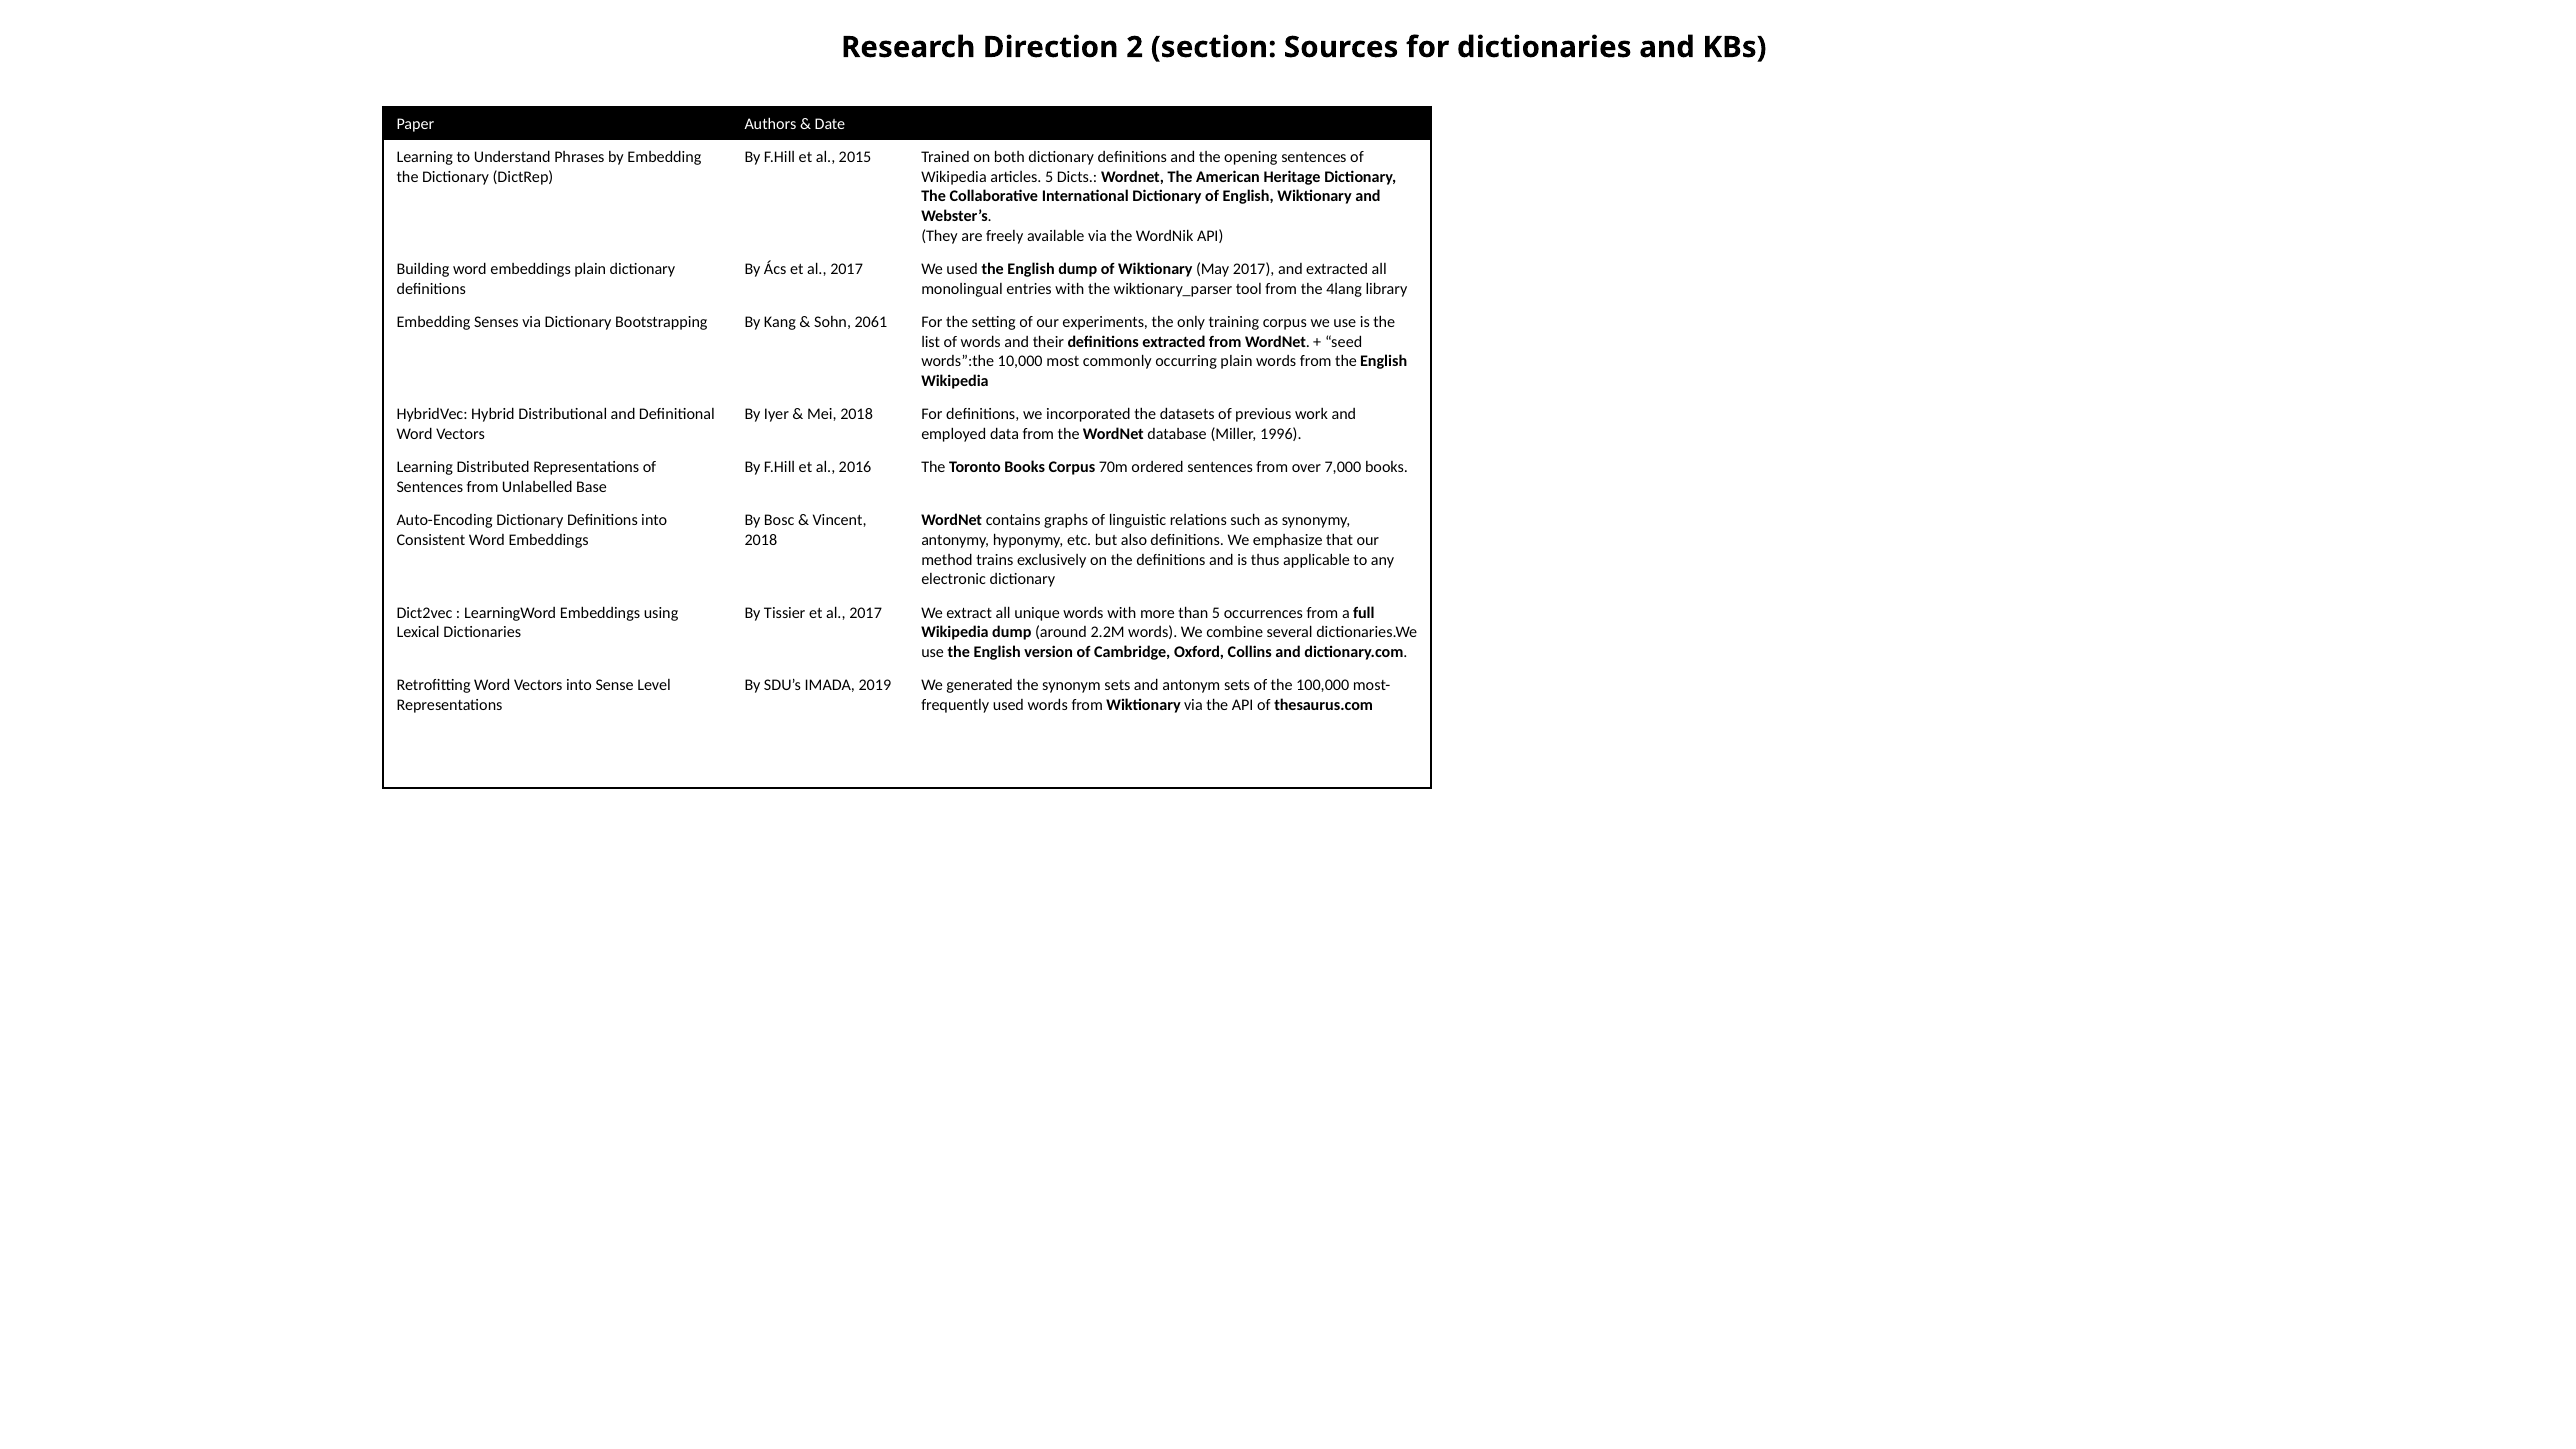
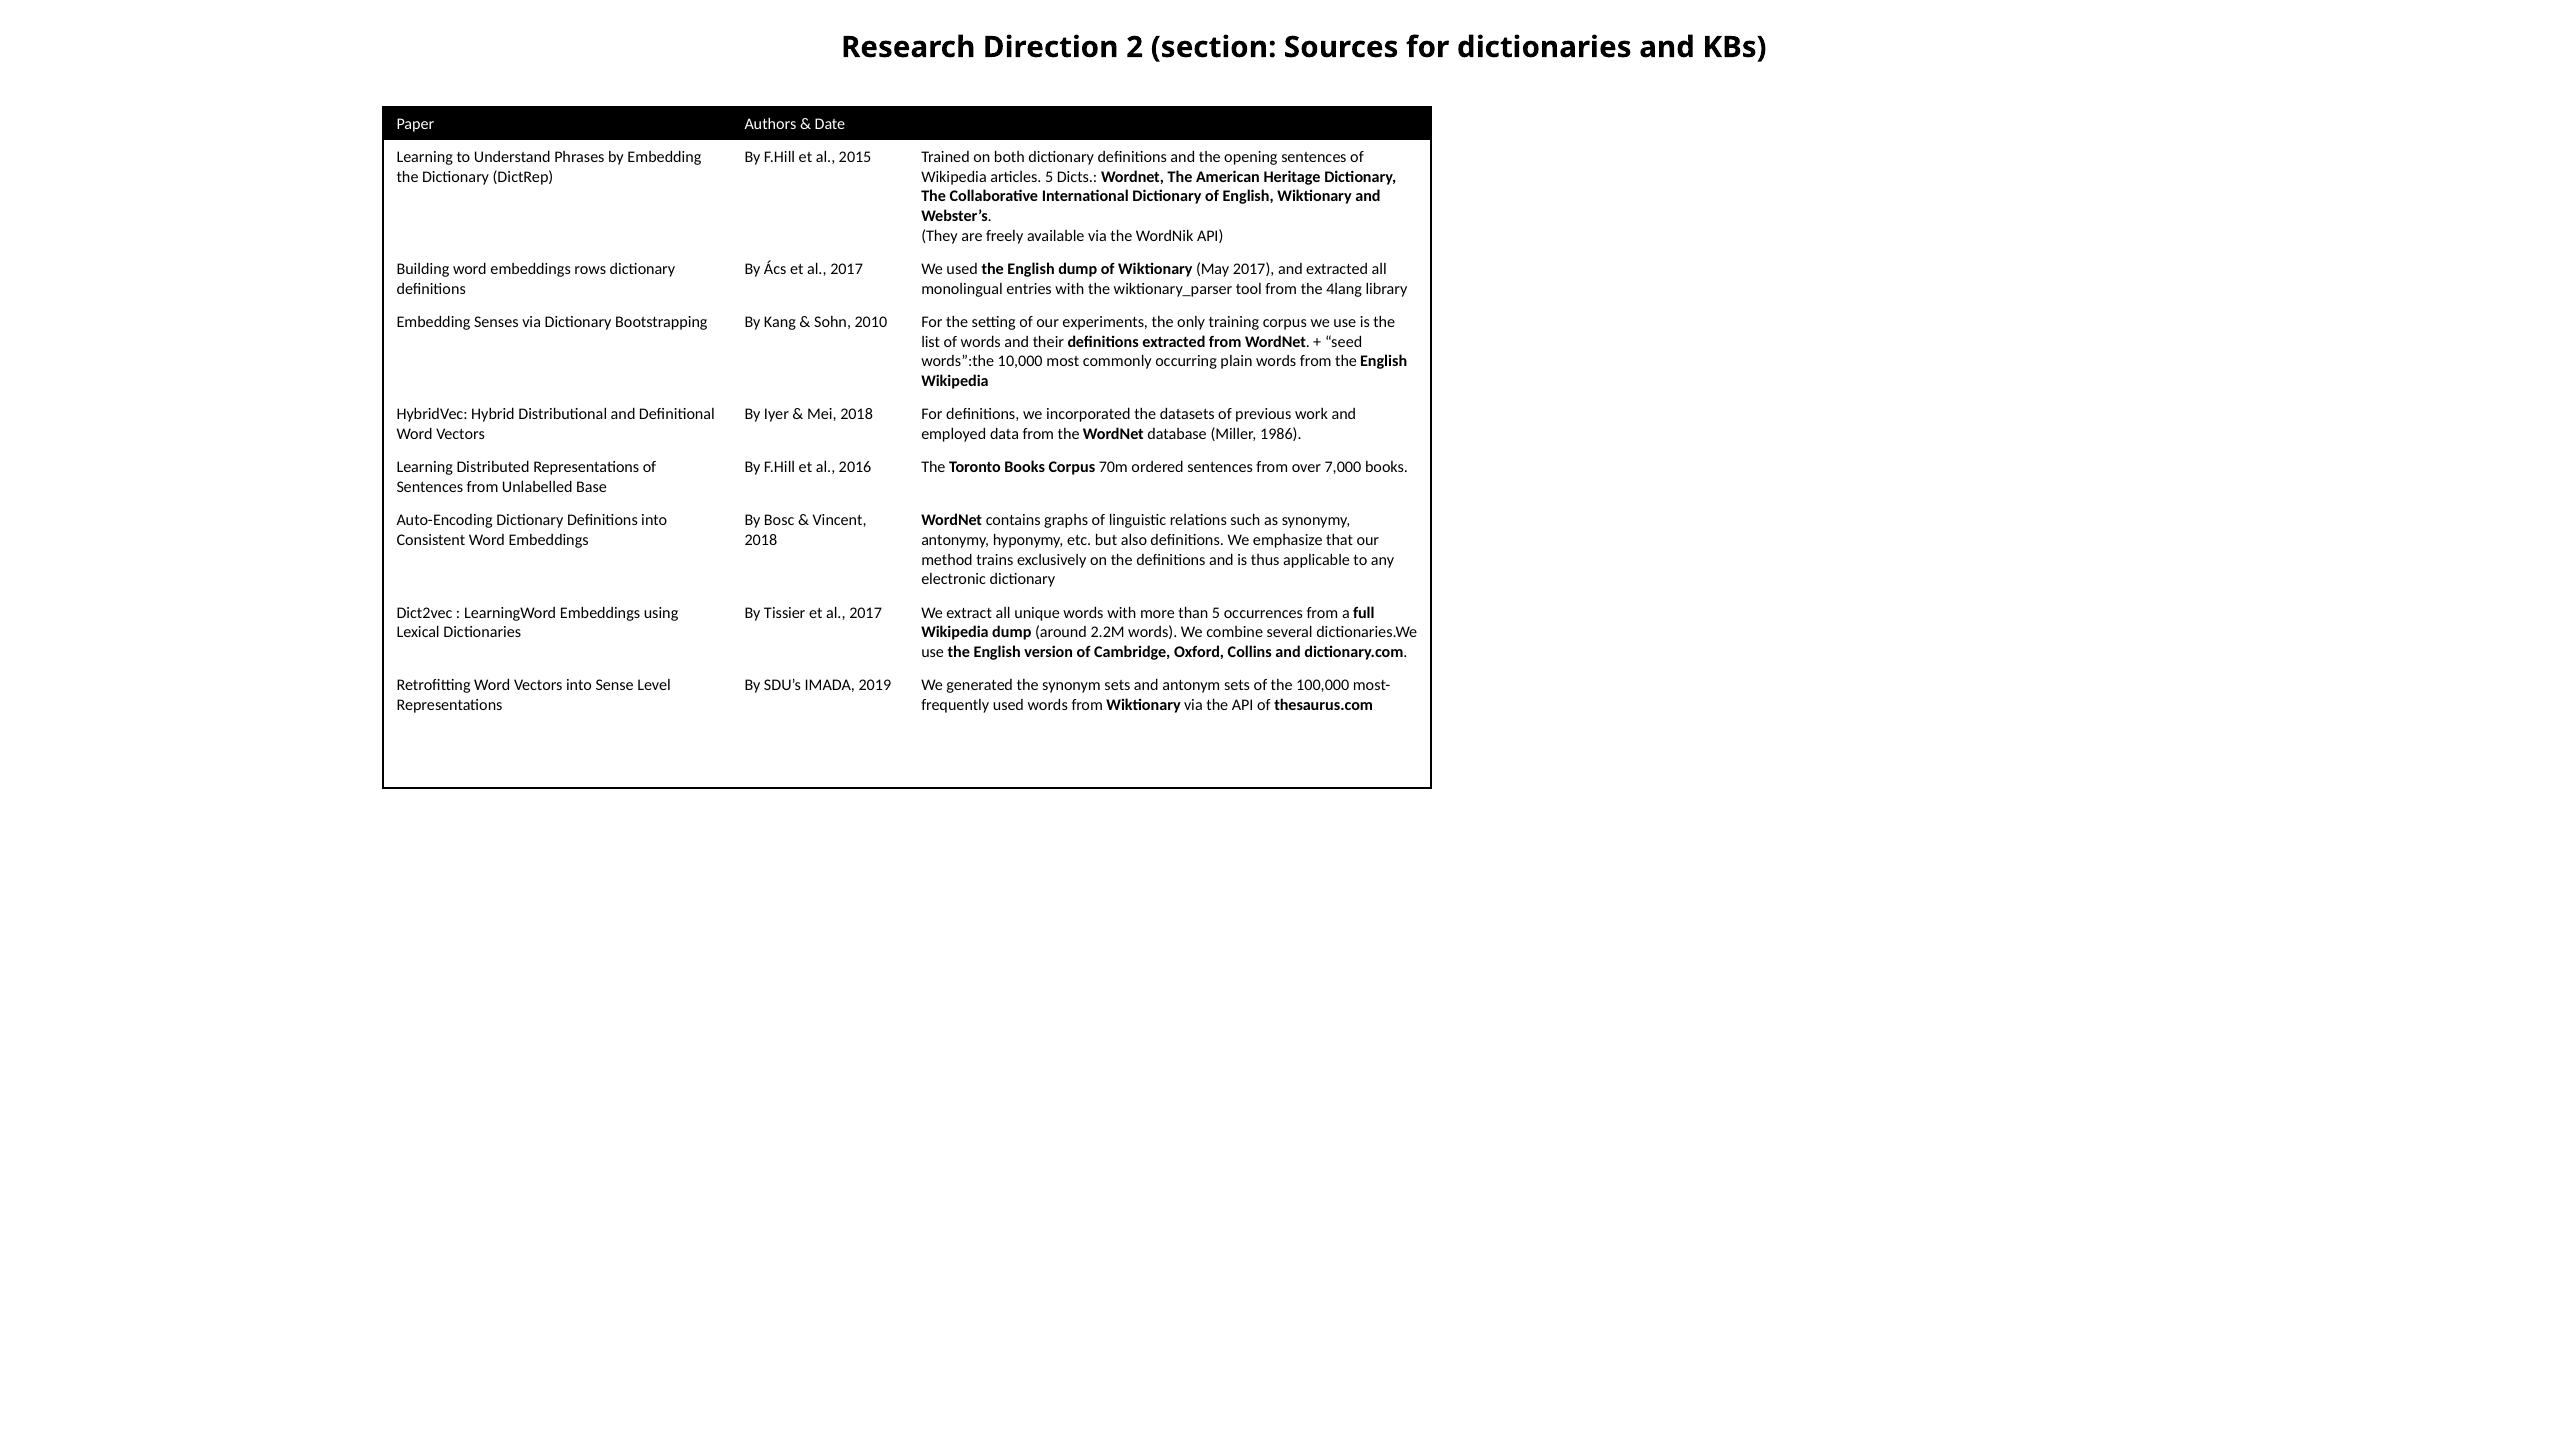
embeddings plain: plain -> rows
2061: 2061 -> 2010
1996: 1996 -> 1986
